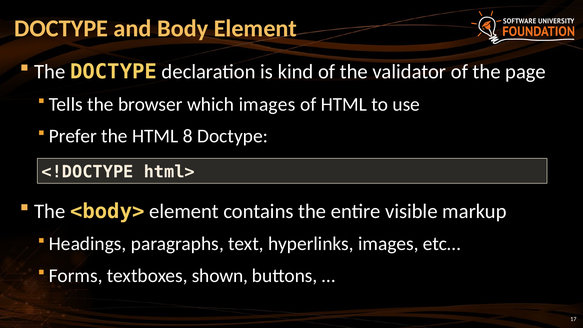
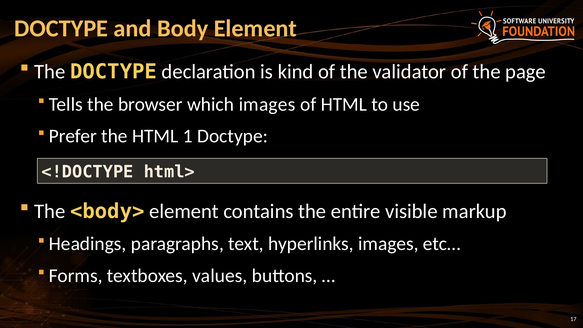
8: 8 -> 1
shown: shown -> values
